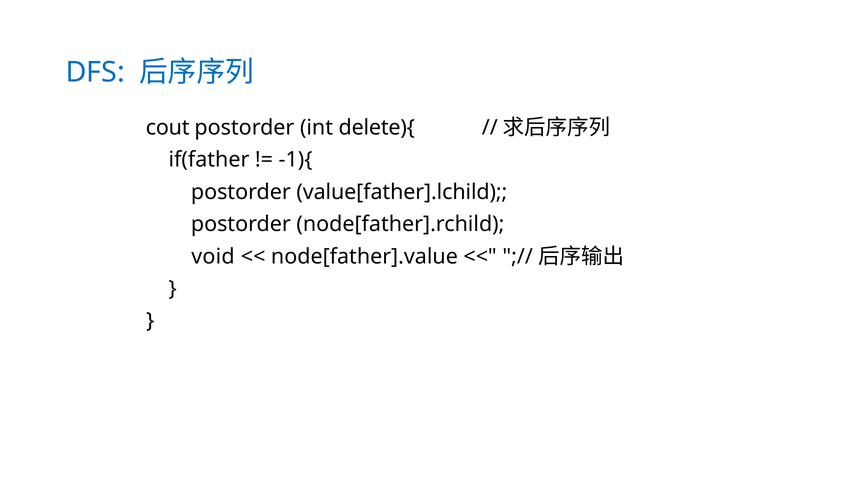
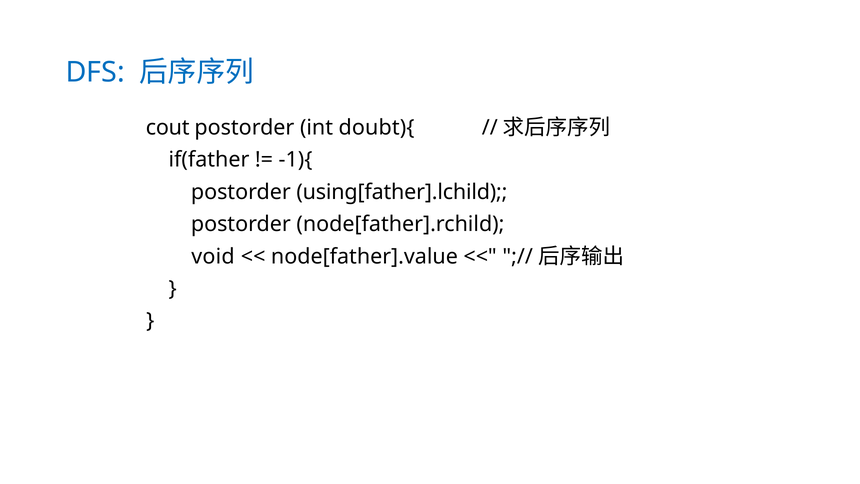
delete){: delete){ -> doubt){
value[father].lchild: value[father].lchild -> using[father].lchild
